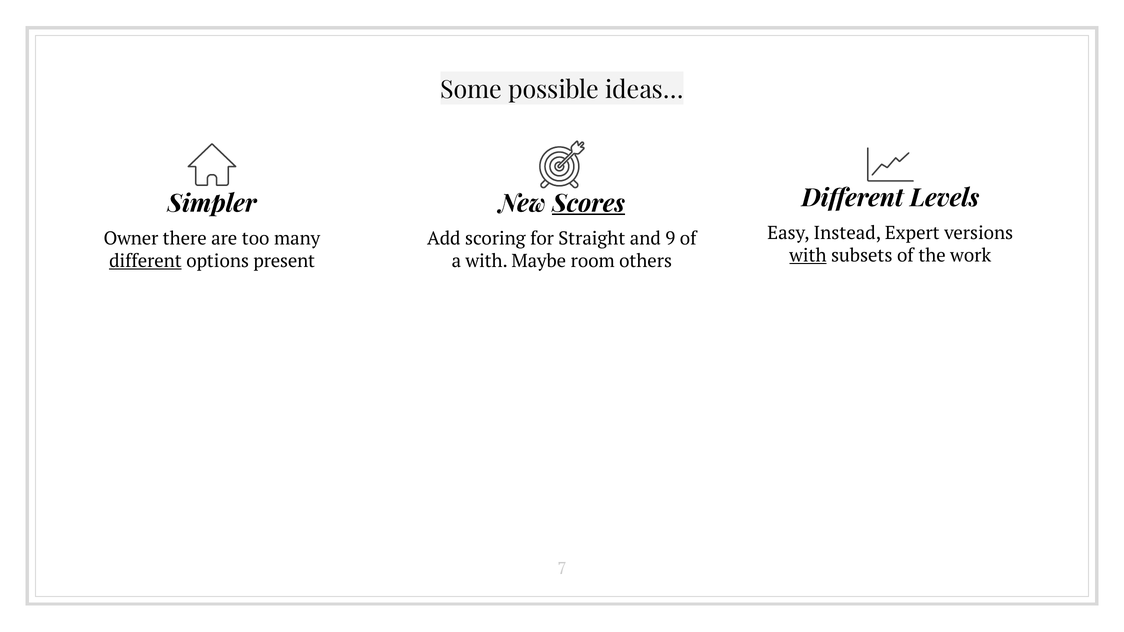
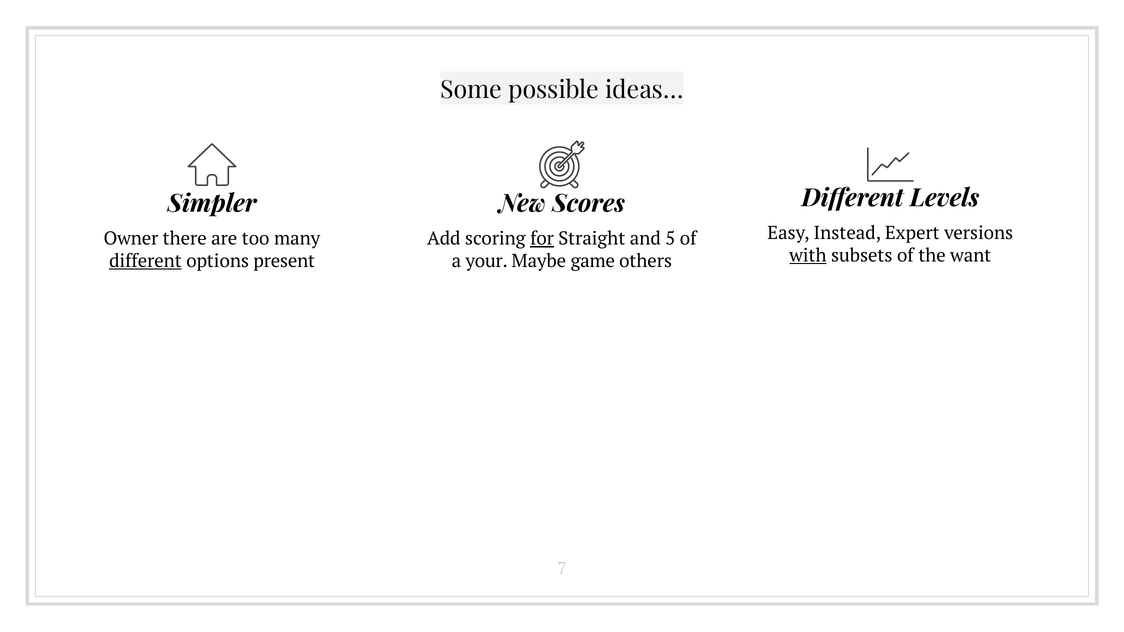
Scores underline: present -> none
for underline: none -> present
9: 9 -> 5
work: work -> want
a with: with -> your
room: room -> game
